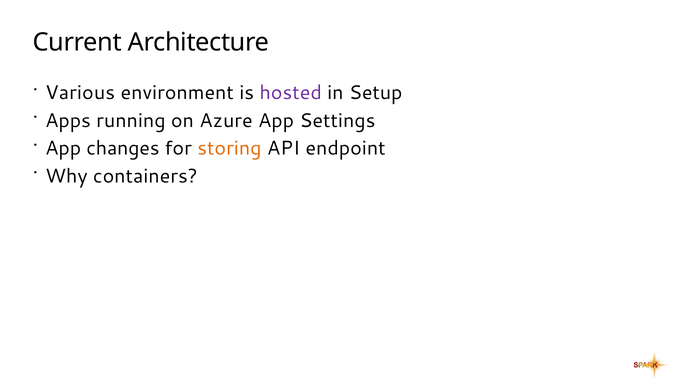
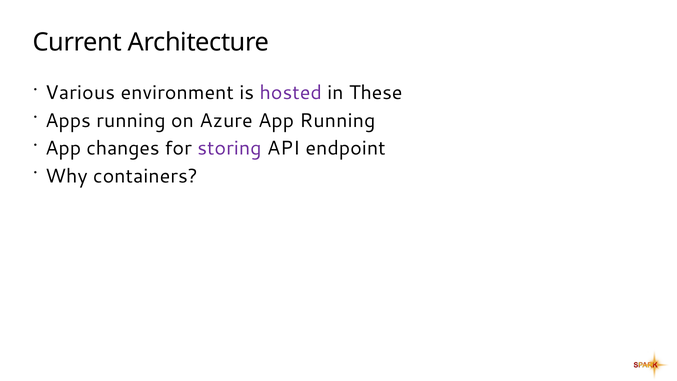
Setup: Setup -> These
App Settings: Settings -> Running
storing colour: orange -> purple
